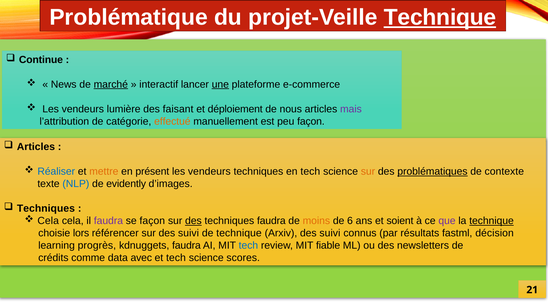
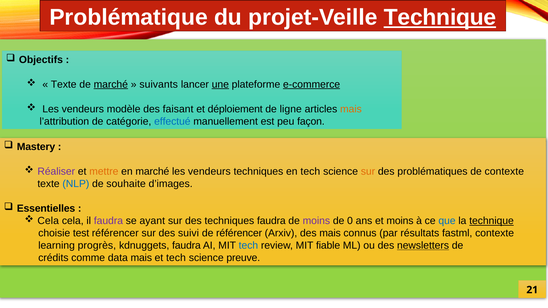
Continue: Continue -> Objectifs
News at (64, 84): News -> Texte
interactif: interactif -> suivants
e-commerce underline: none -> present
lumière: lumière -> modèle
nous: nous -> ligne
mais at (351, 109) colour: purple -> orange
effectué colour: orange -> blue
Articles at (36, 147): Articles -> Mastery
Réaliser colour: blue -> purple
en présent: présent -> marché
problématiques underline: present -> none
evidently: evidently -> souhaite
Techniques at (46, 209): Techniques -> Essentielles
se façon: façon -> ayant
des at (193, 221) underline: present -> none
moins at (316, 221) colour: orange -> purple
6: 6 -> 0
et soient: soient -> moins
que colour: purple -> blue
lors: lors -> test
de technique: technique -> référencer
Arxiv des suivi: suivi -> mais
fastml décision: décision -> contexte
newsletters underline: none -> present
data avec: avec -> mais
scores: scores -> preuve
